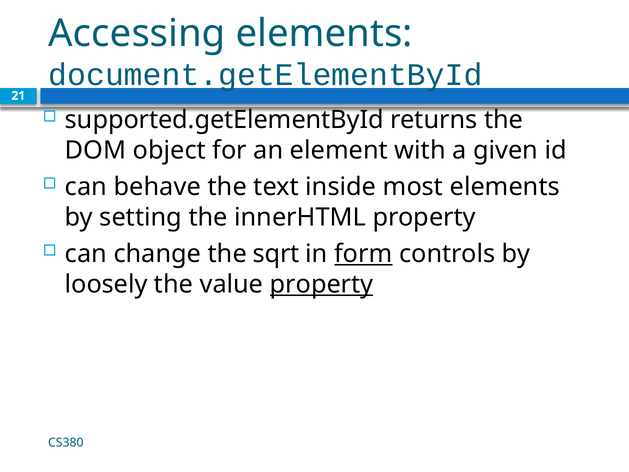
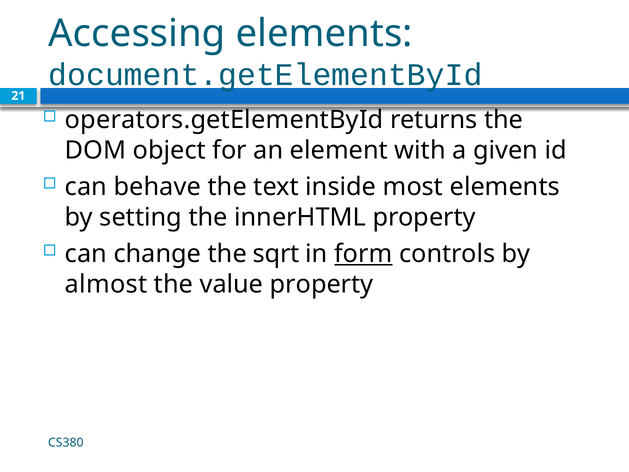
supported.getElementById: supported.getElementById -> operators.getElementById
loosely: loosely -> almost
property at (322, 284) underline: present -> none
